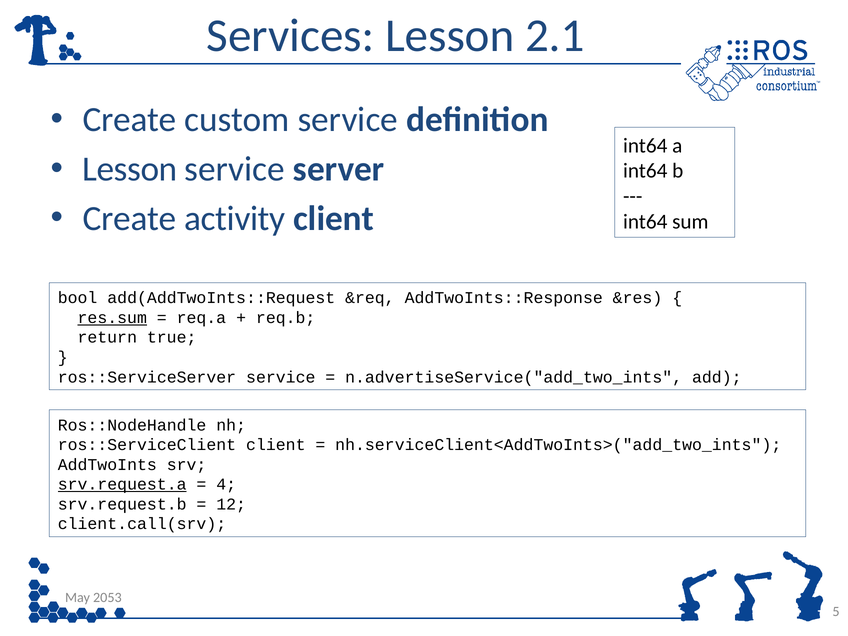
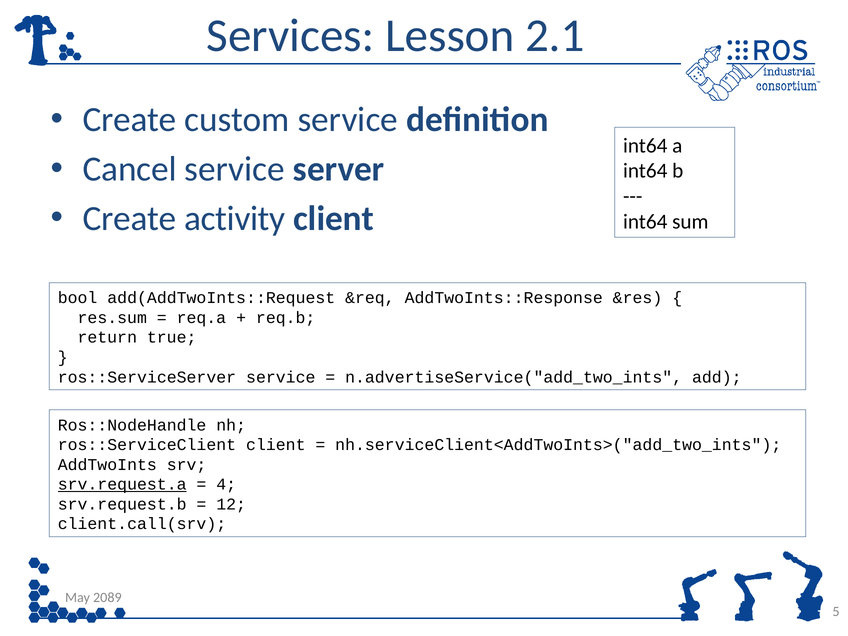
Lesson at (130, 169): Lesson -> Cancel
res.sum underline: present -> none
2053: 2053 -> 2089
